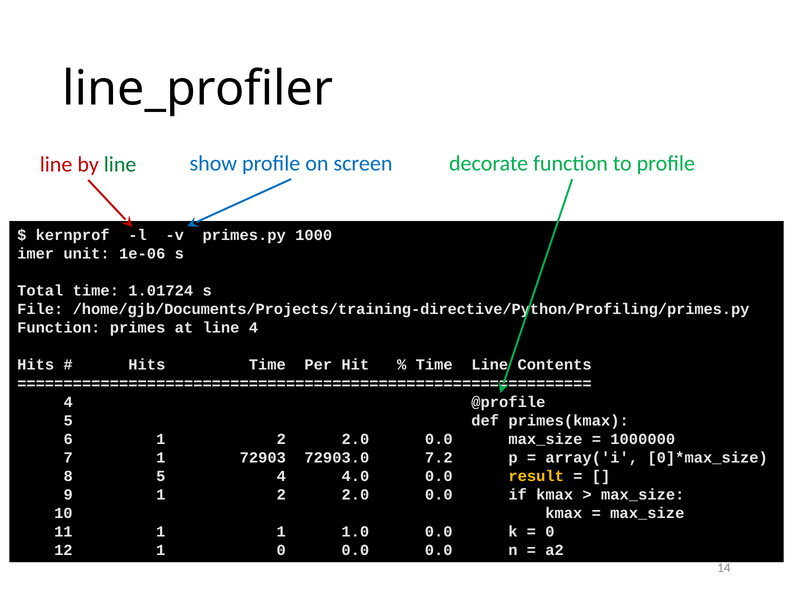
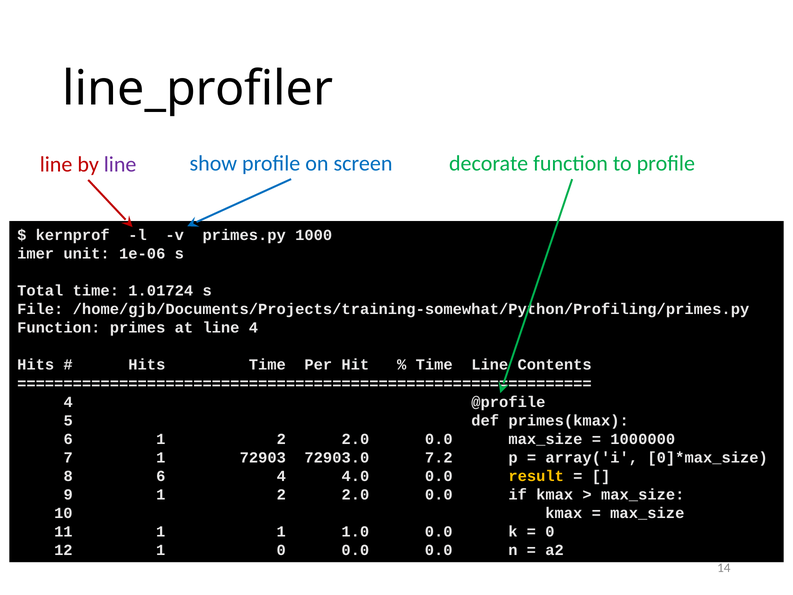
line at (120, 164) colour: green -> purple
/home/gjb/Documents/Projects/training-directive/Python/Profiling/primes.py: /home/gjb/Documents/Projects/training-directive/Python/Profiling/primes.py -> /home/gjb/Documents/Projects/training-somewhat/Python/Profiling/primes.py
8 5: 5 -> 6
